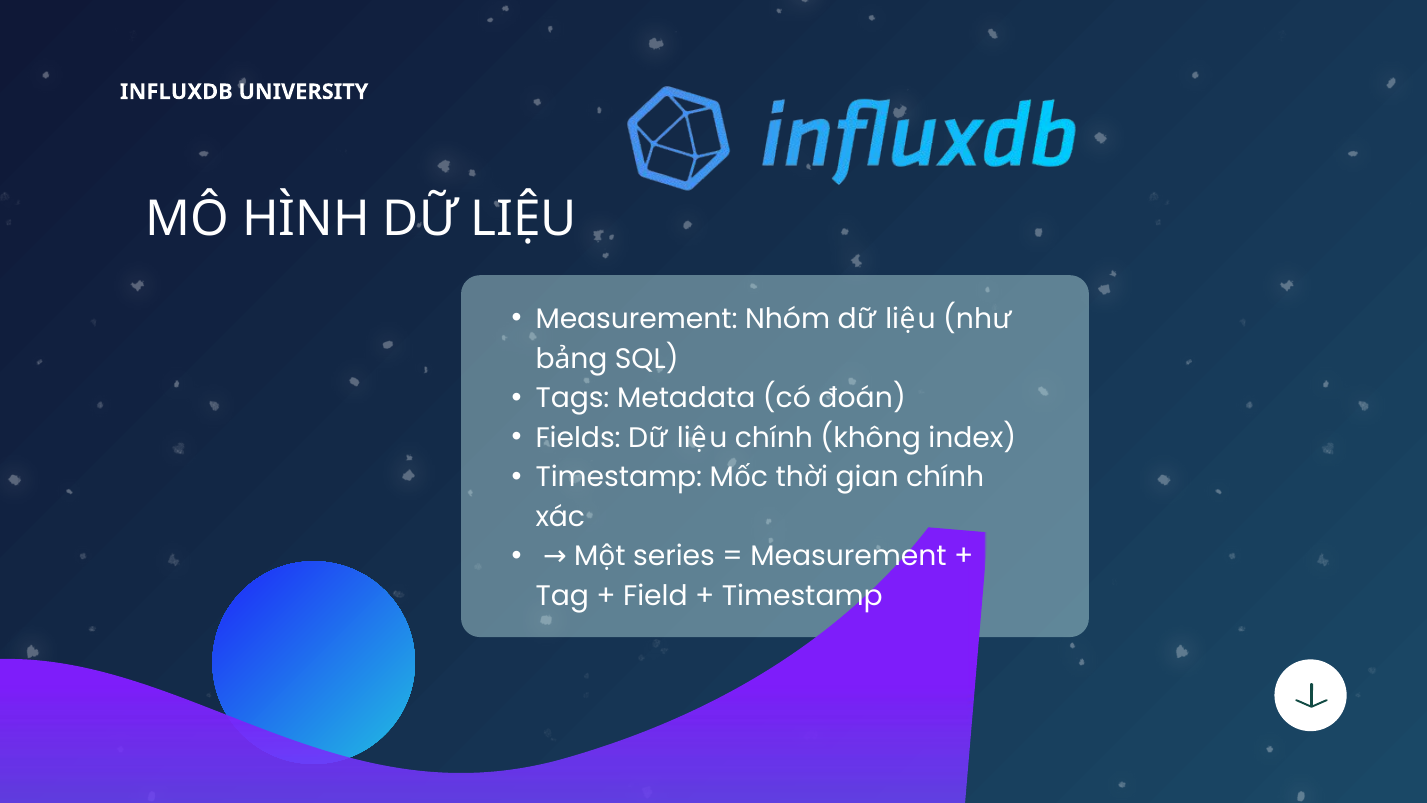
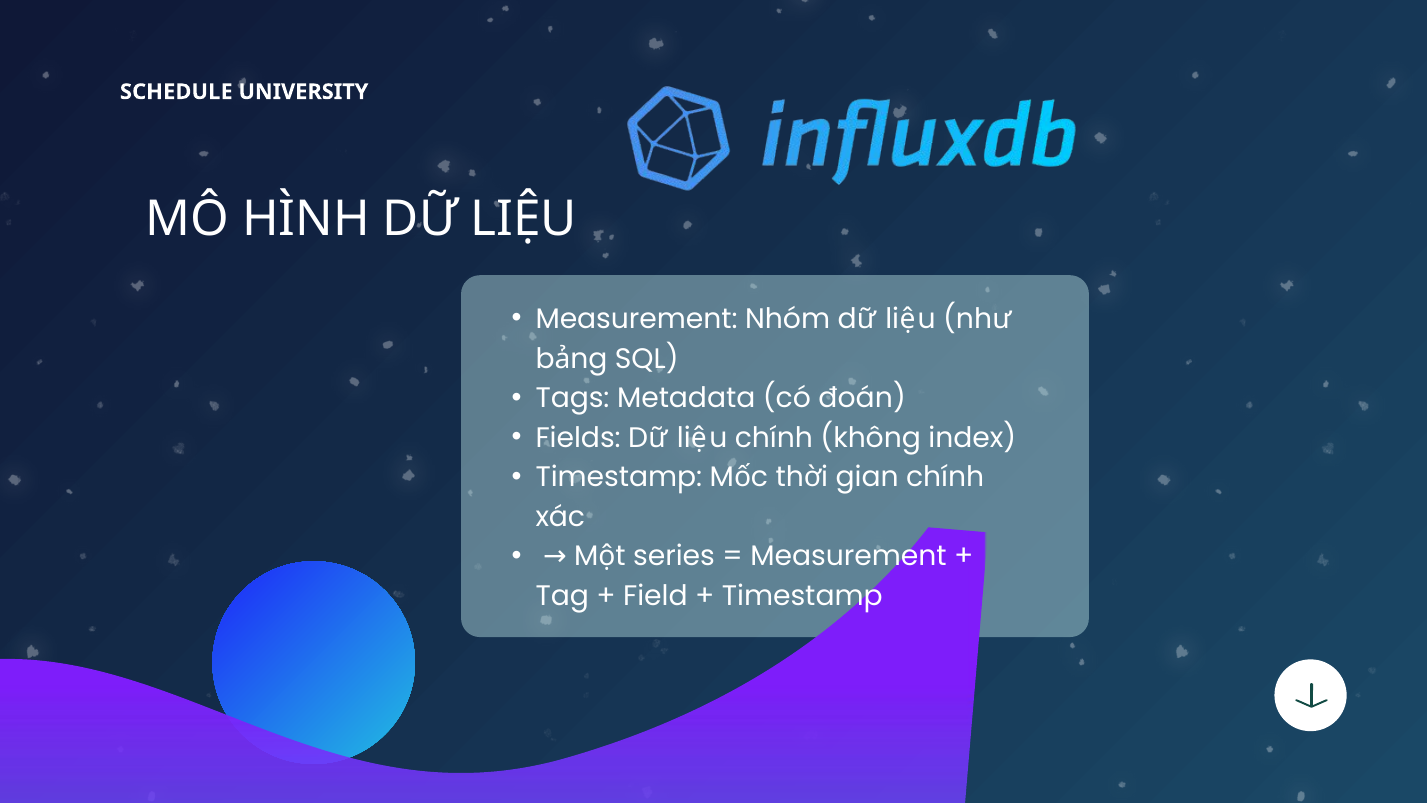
INFLUXDB: INFLUXDB -> SCHEDULE
